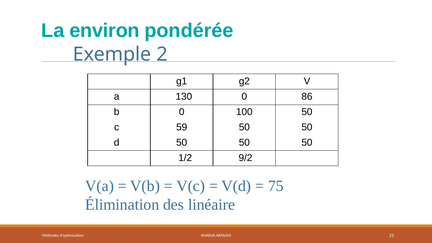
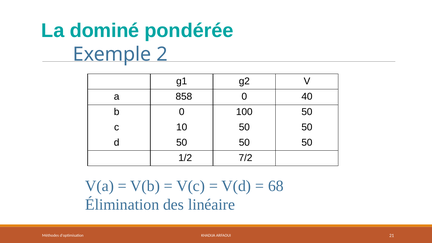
environ: environ -> dominé
130: 130 -> 858
86: 86 -> 40
59: 59 -> 10
9/2: 9/2 -> 7/2
75: 75 -> 68
